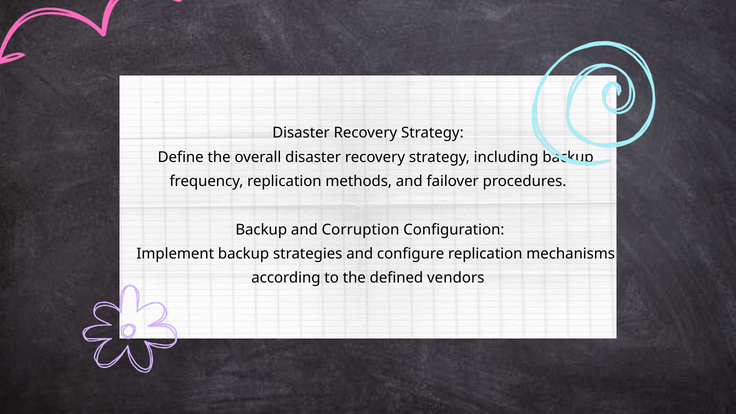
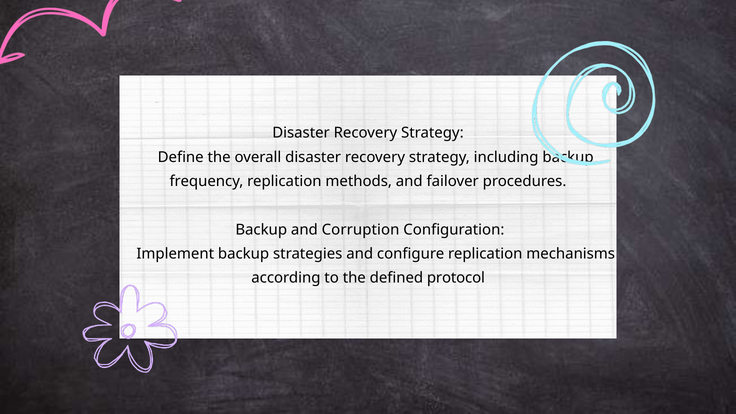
vendors: vendors -> protocol
